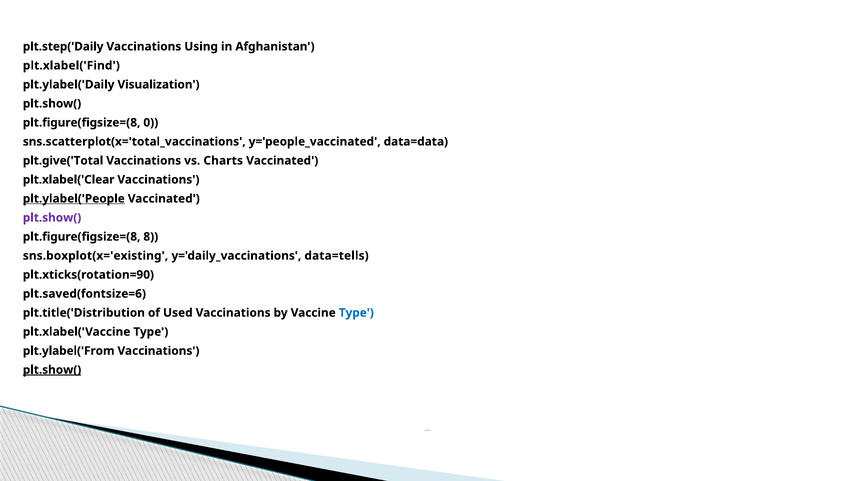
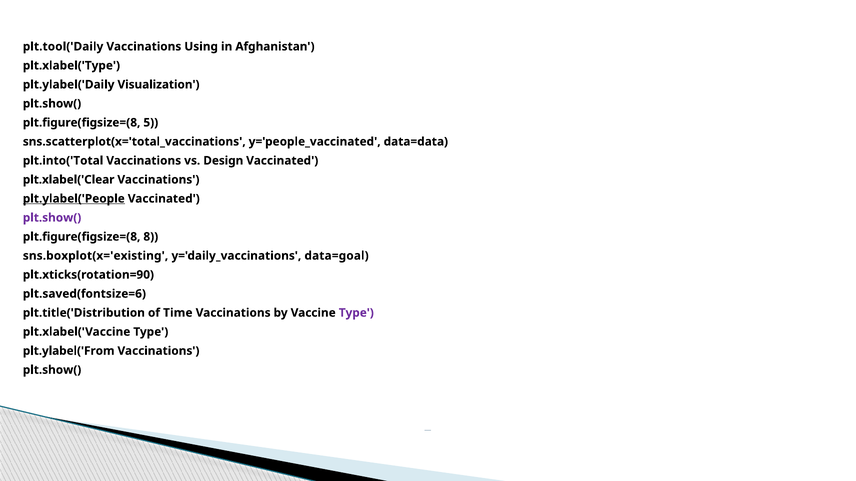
plt.step('Daily: plt.step('Daily -> plt.tool('Daily
plt.xlabel('Find: plt.xlabel('Find -> plt.xlabel('Type
0: 0 -> 5
plt.give('Total: plt.give('Total -> plt.into('Total
Charts: Charts -> Design
data=tells: data=tells -> data=goal
Used: Used -> Time
Type at (356, 313) colour: blue -> purple
plt.show( at (52, 370) underline: present -> none
